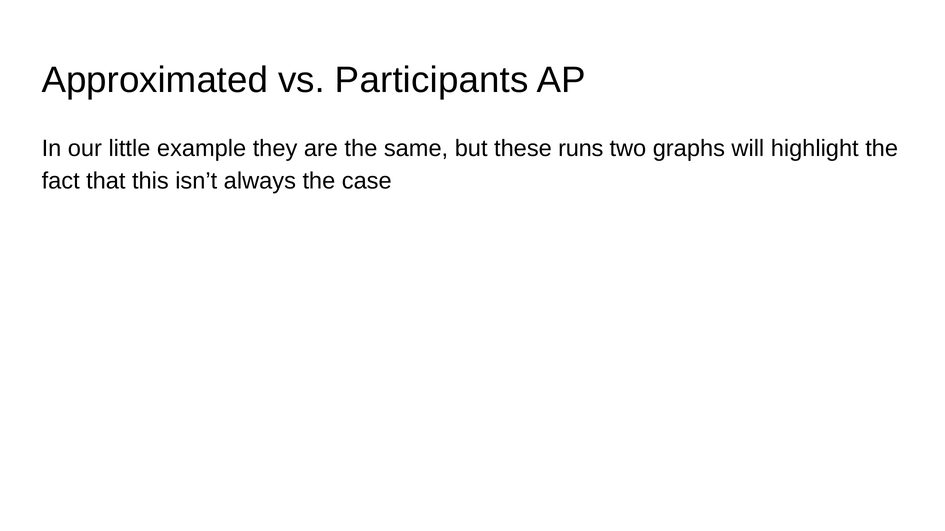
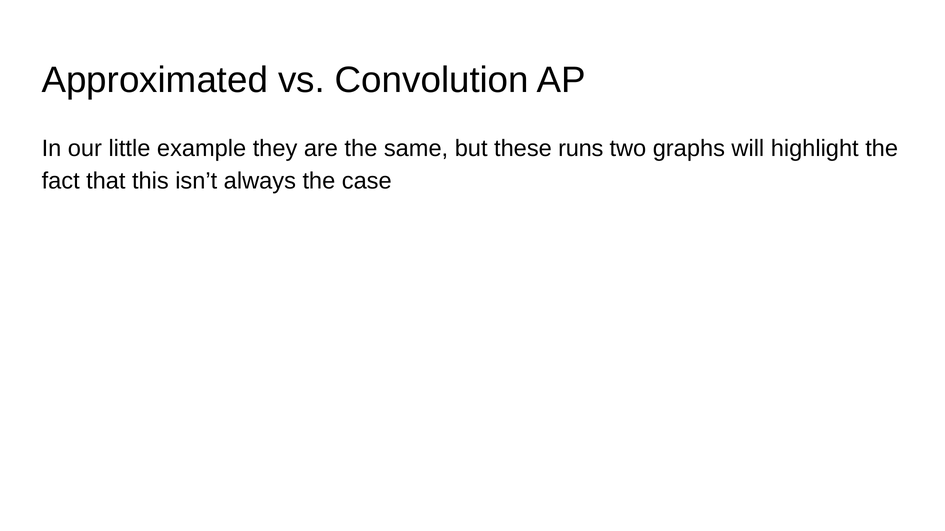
Participants: Participants -> Convolution
